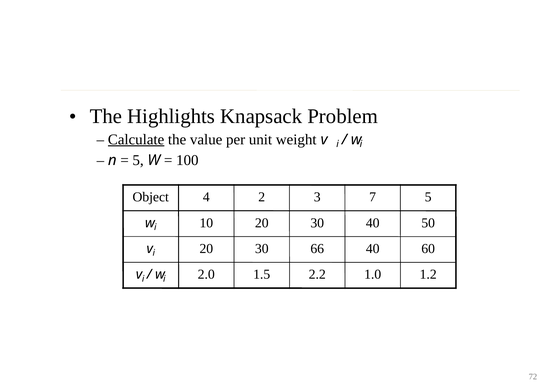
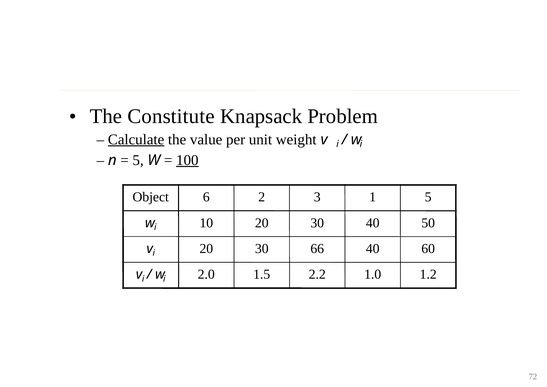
Highlights: Highlights -> Constitute
100 underline: none -> present
4: 4 -> 6
7: 7 -> 1
